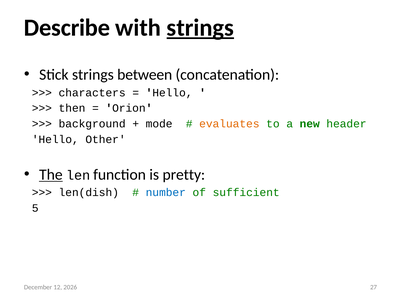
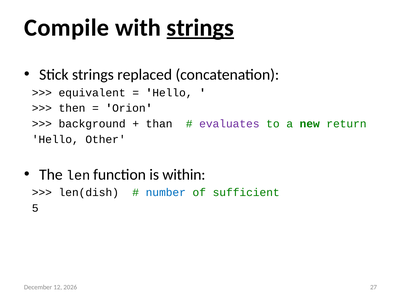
Describe: Describe -> Compile
between: between -> replaced
characters: characters -> equivalent
mode: mode -> than
evaluates colour: orange -> purple
header: header -> return
The underline: present -> none
pretty: pretty -> within
